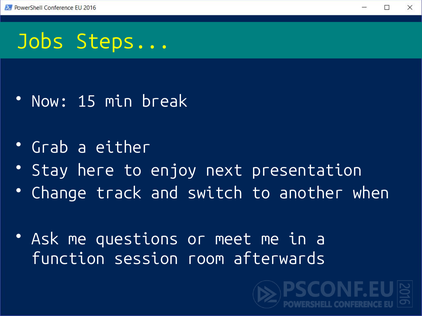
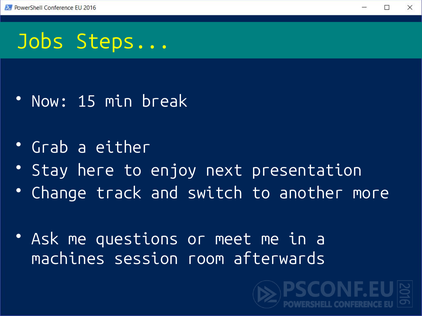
when: when -> more
function: function -> machines
